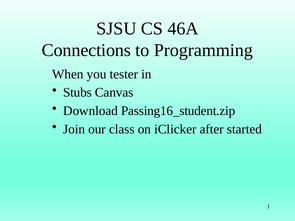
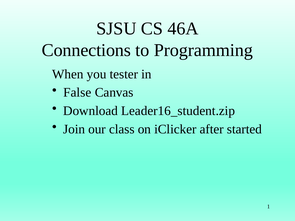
Stubs: Stubs -> False
Passing16_student.zip: Passing16_student.zip -> Leader16_student.zip
